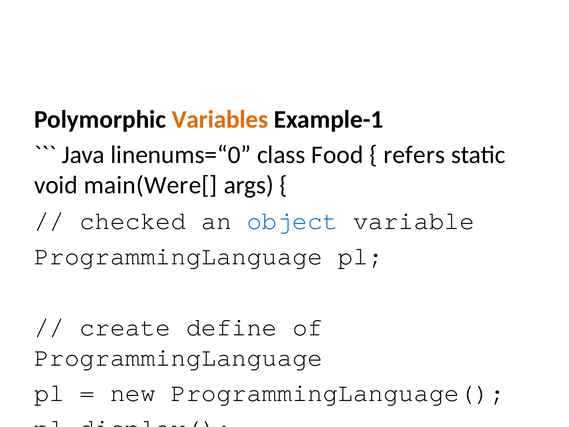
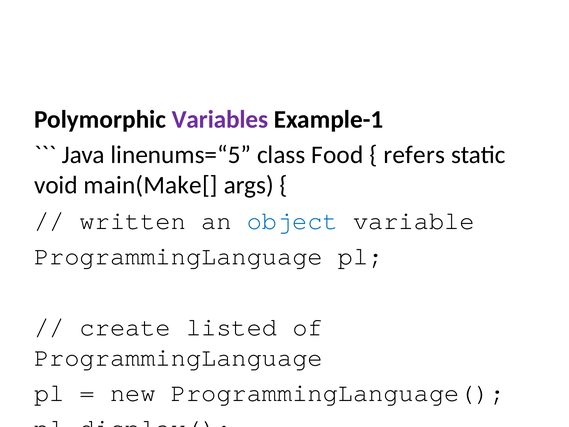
Variables colour: orange -> purple
linenums=“0: linenums=“0 -> linenums=“5
main(Were[: main(Were[ -> main(Make[
checked: checked -> written
define: define -> listed
